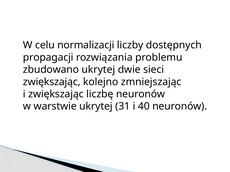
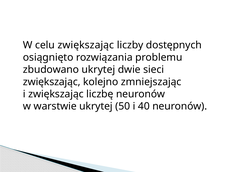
celu normalizacji: normalizacji -> zwiększając
propagacji: propagacji -> osiągnięto
31: 31 -> 50
